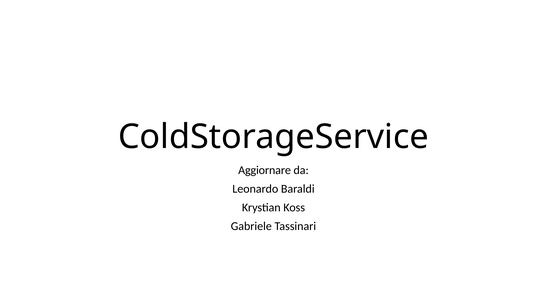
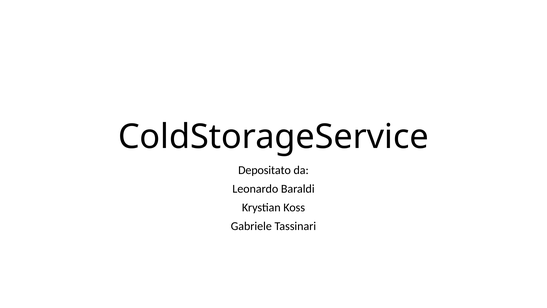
Aggiornare: Aggiornare -> Depositato
